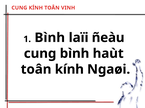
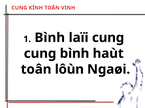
laïi ñeàu: ñeàu -> cung
toân kính: kính -> lôùn
